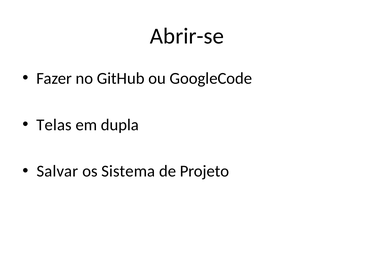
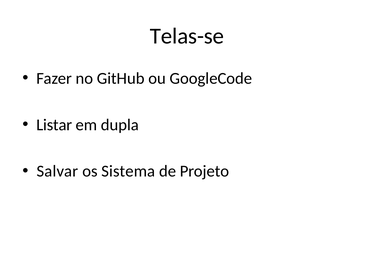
Abrir-se: Abrir-se -> Telas-se
Telas: Telas -> Listar
